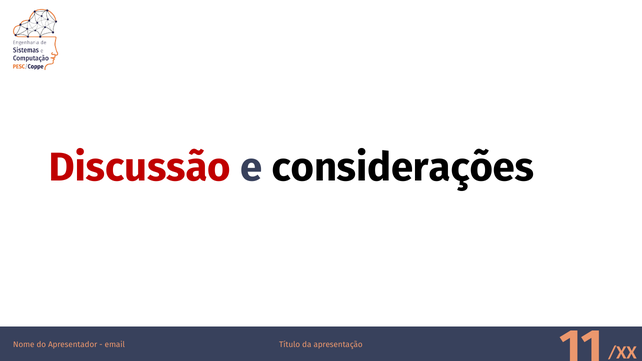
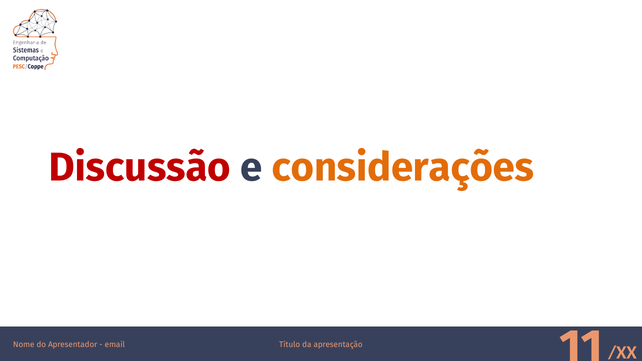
considerações colour: black -> orange
